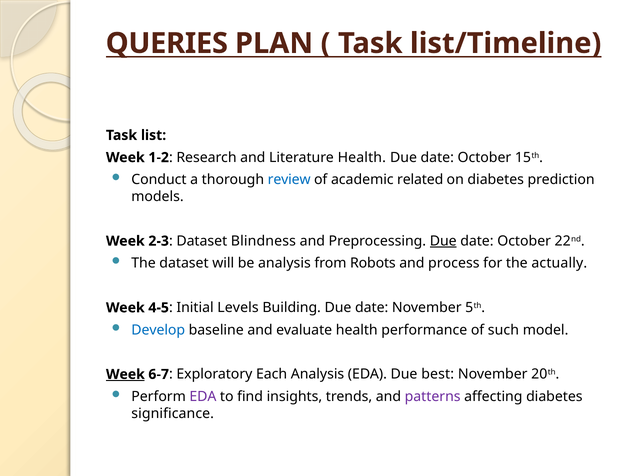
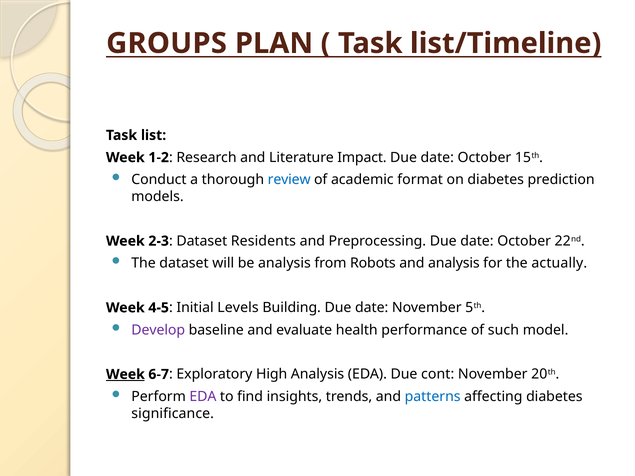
QUERIES: QUERIES -> GROUPS
Literature Health: Health -> Impact
related: related -> format
Blindness: Blindness -> Residents
Due at (443, 241) underline: present -> none
and process: process -> analysis
Develop colour: blue -> purple
Each: Each -> High
best: best -> cont
patterns colour: purple -> blue
